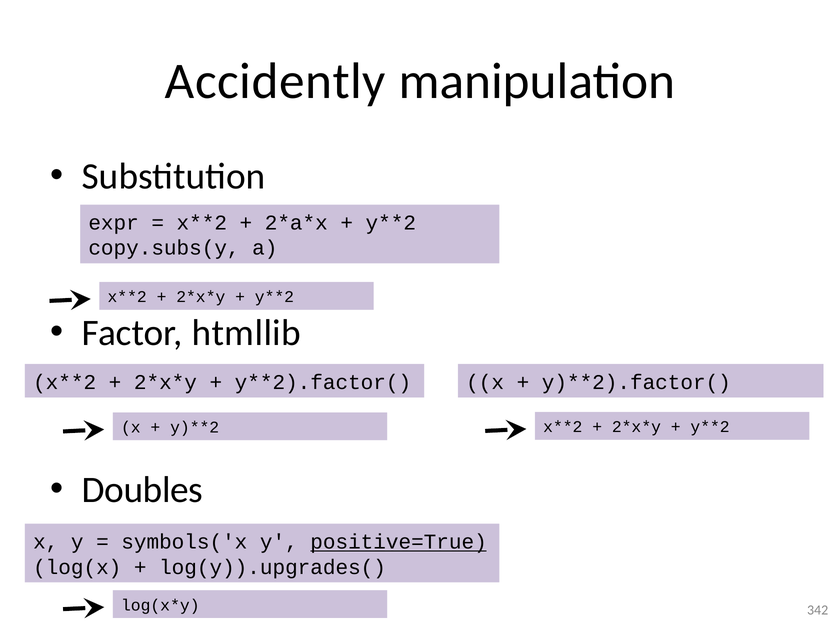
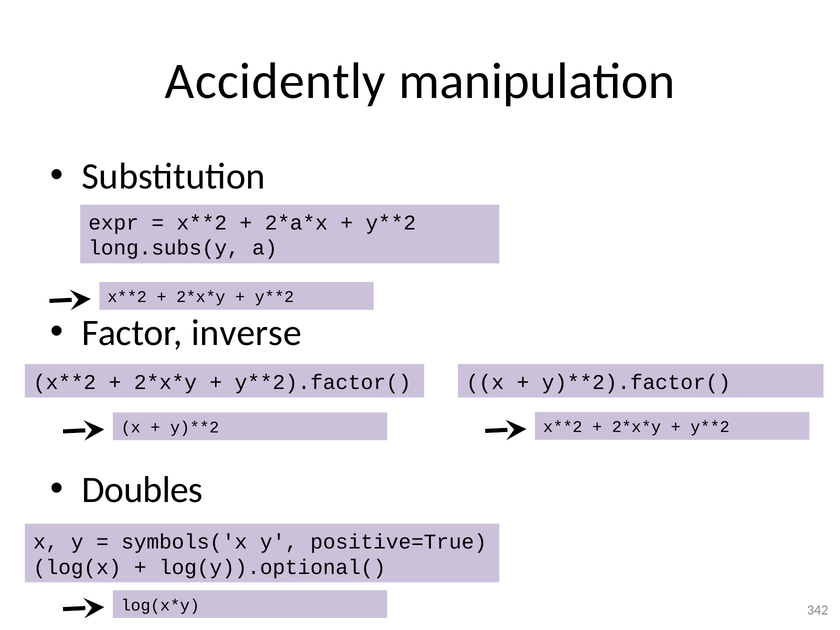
copy.subs(y: copy.subs(y -> long.subs(y
htmllib: htmllib -> inverse
positive=True underline: present -> none
log(y)).upgrades(: log(y)).upgrades( -> log(y)).optional(
